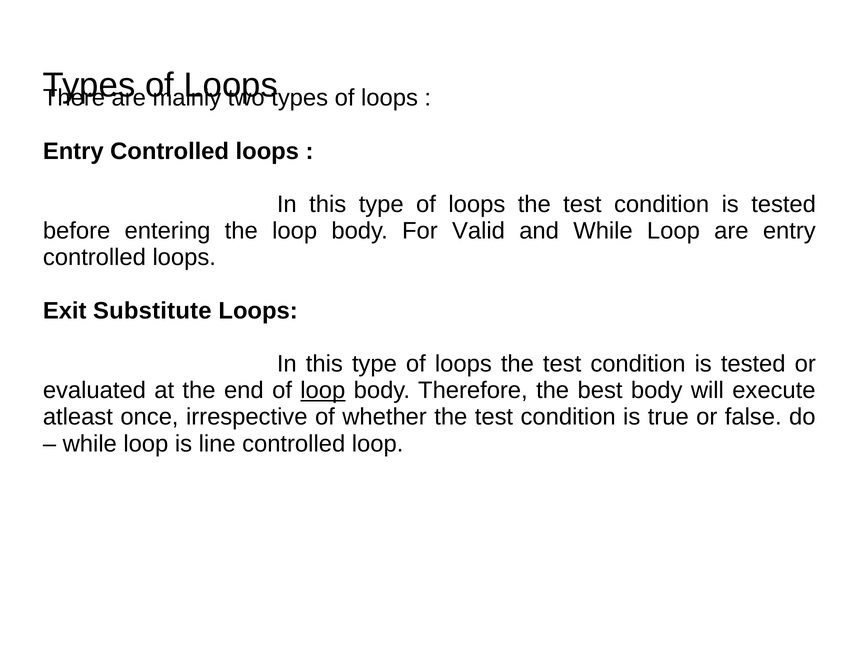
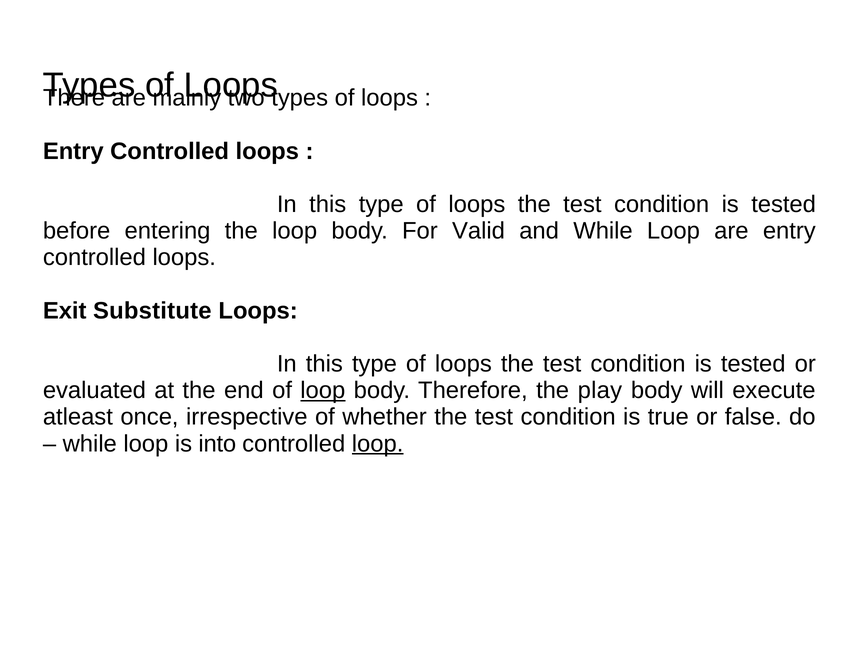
best: best -> play
line: line -> into
loop at (378, 444) underline: none -> present
